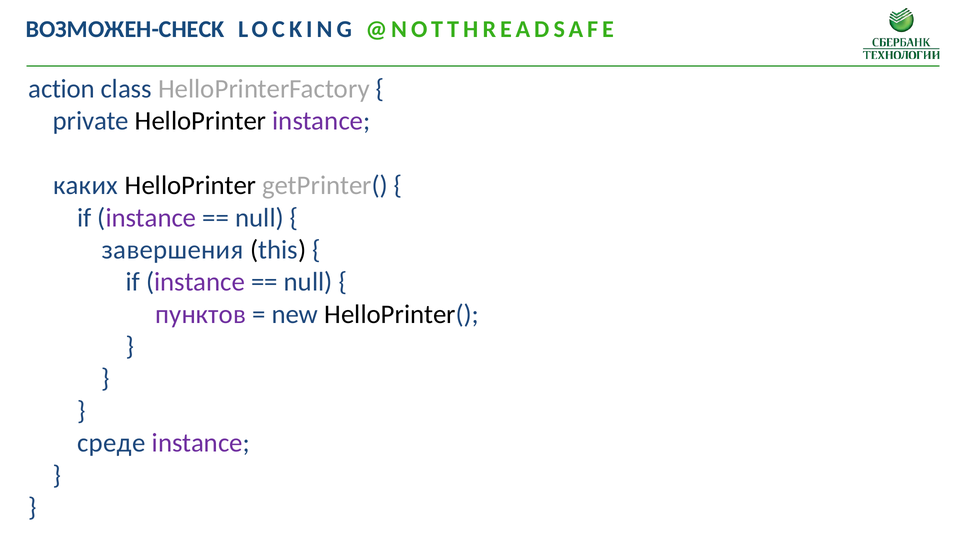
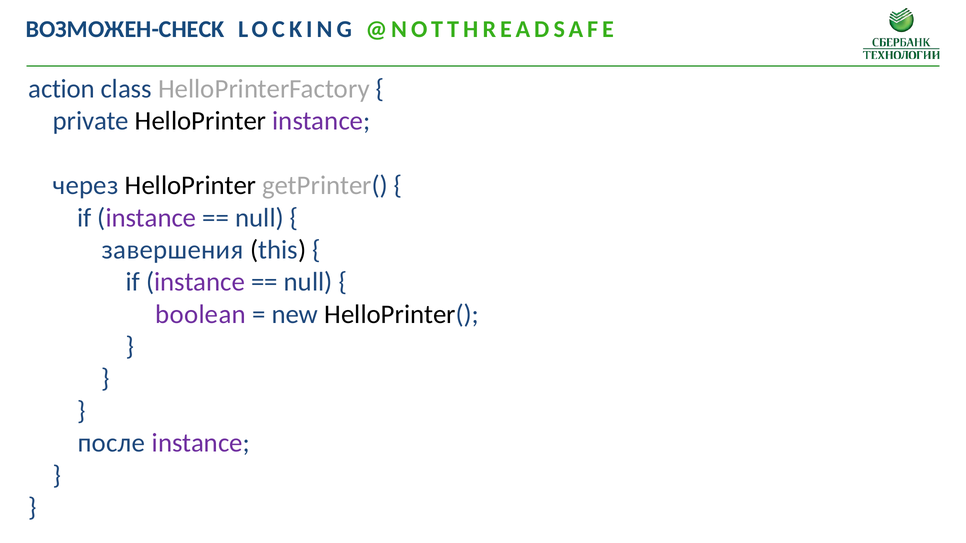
каких: каких -> через
пунктов: пунктов -> boolean
среде: среде -> после
